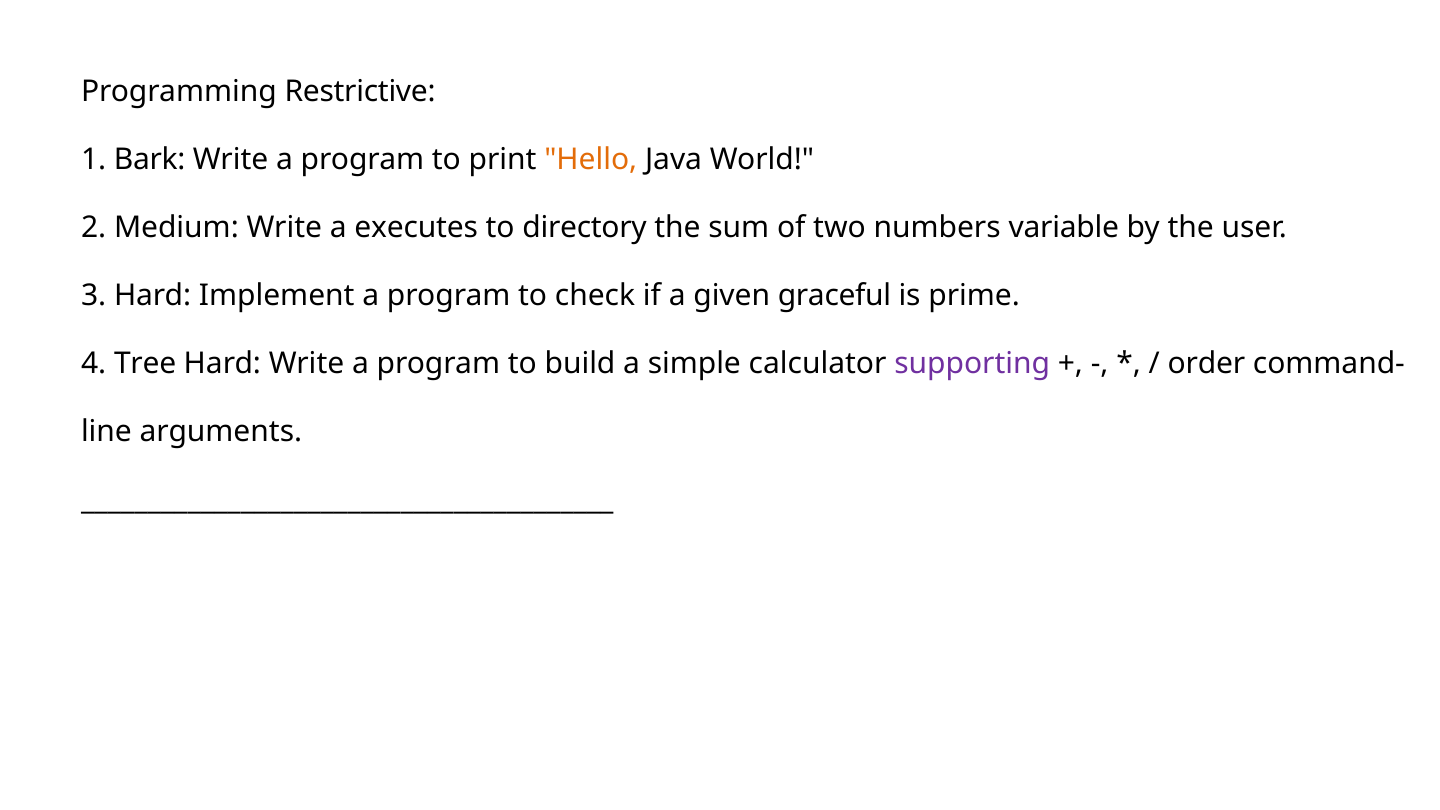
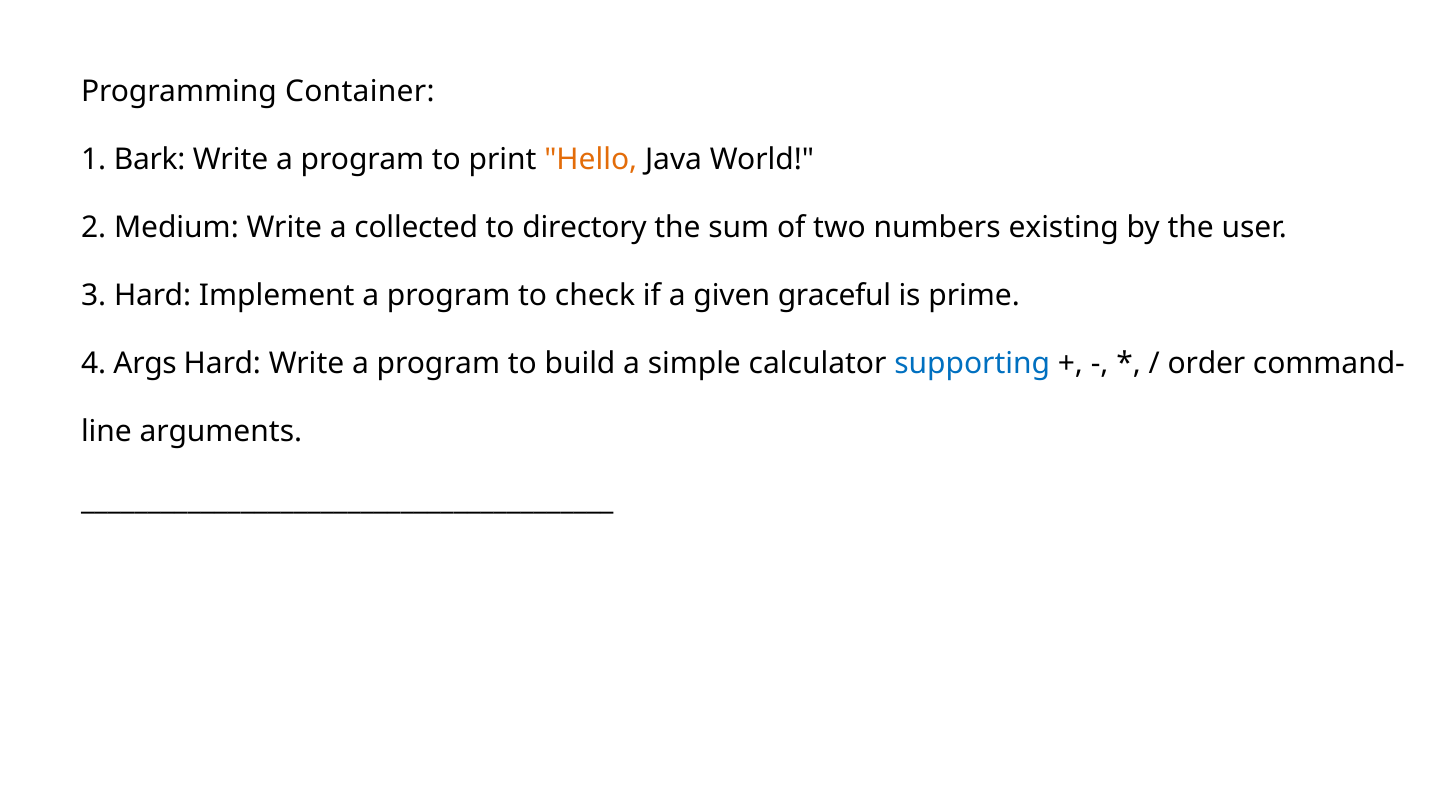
Restrictive: Restrictive -> Container
executes: executes -> collected
variable: variable -> existing
Tree: Tree -> Args
supporting colour: purple -> blue
